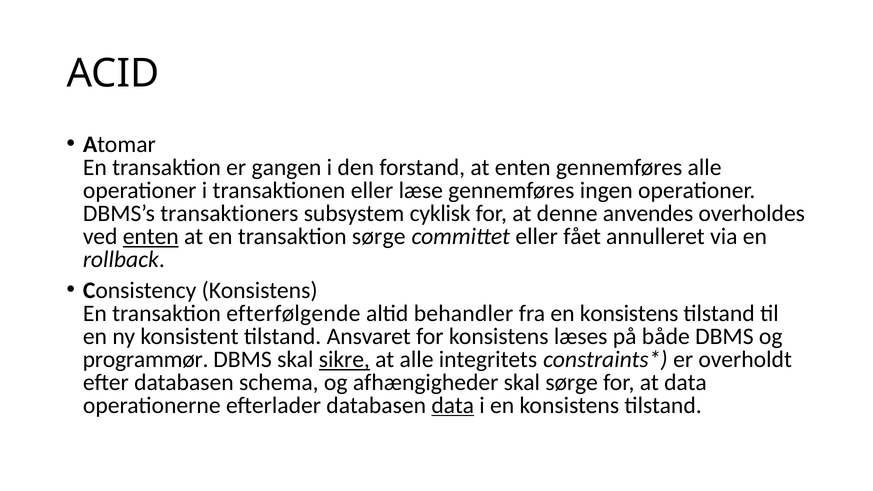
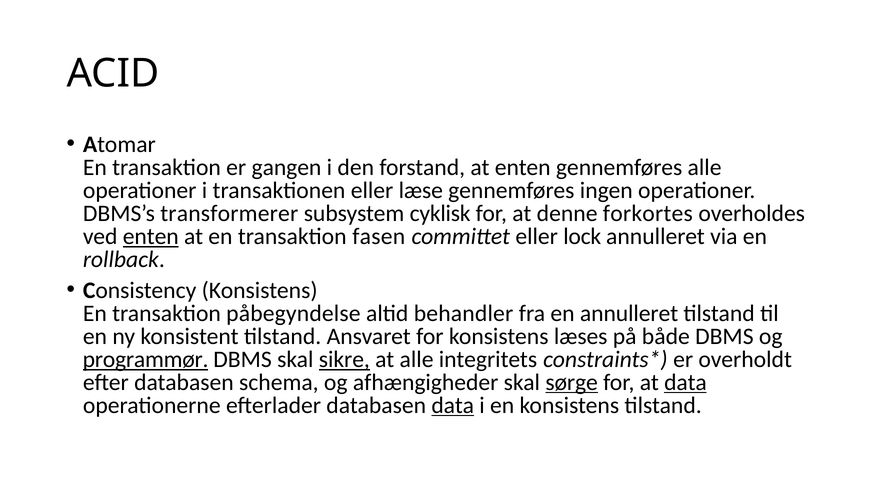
transaktioners: transaktioners -> transformerer
anvendes: anvendes -> forkortes
transaktion sørge: sørge -> fasen
fået: fået -> lock
efterfølgende: efterfølgende -> påbegyndelse
fra en konsistens: konsistens -> annulleret
programmør underline: none -> present
sørge at (572, 382) underline: none -> present
data at (685, 382) underline: none -> present
